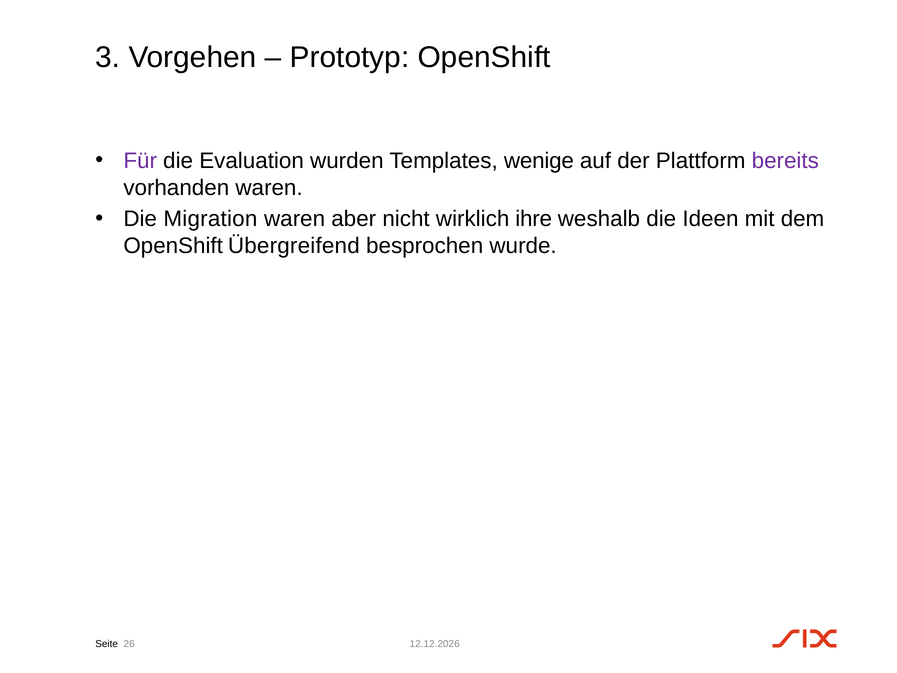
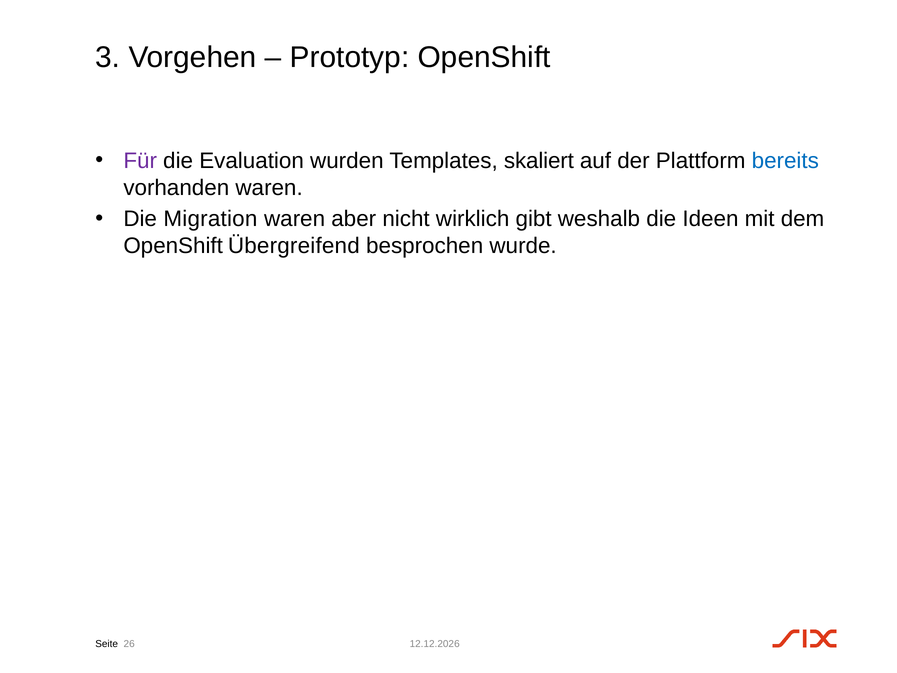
wenige: wenige -> skaliert
bereits colour: purple -> blue
ihre: ihre -> gibt
